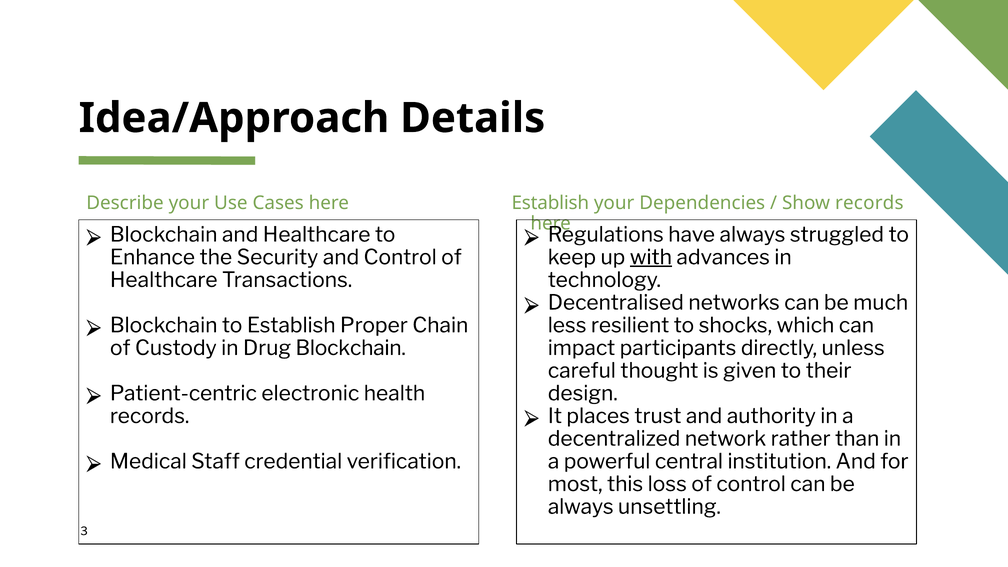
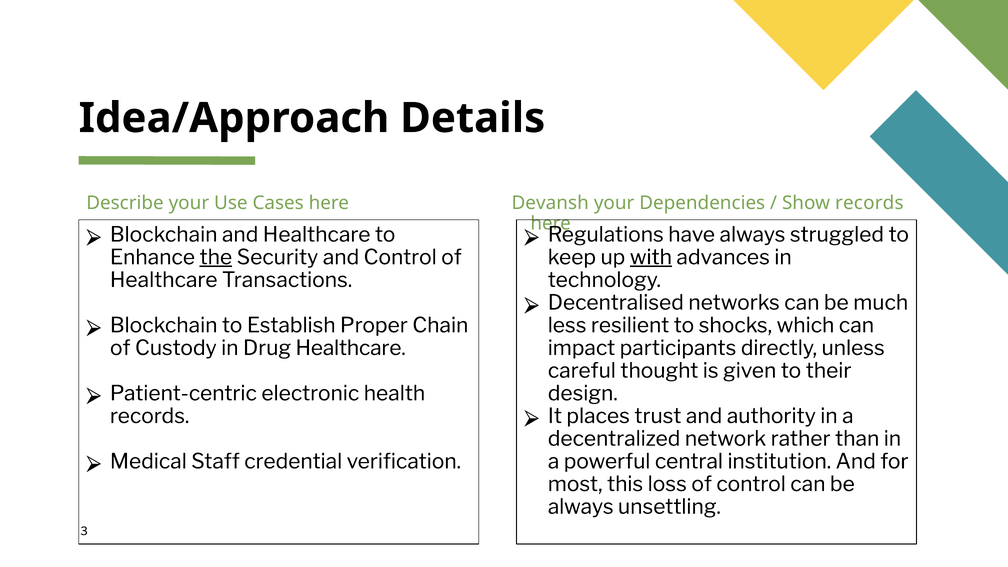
Establish at (550, 203): Establish -> Devansh
the underline: none -> present
Drug Blockchain: Blockchain -> Healthcare
